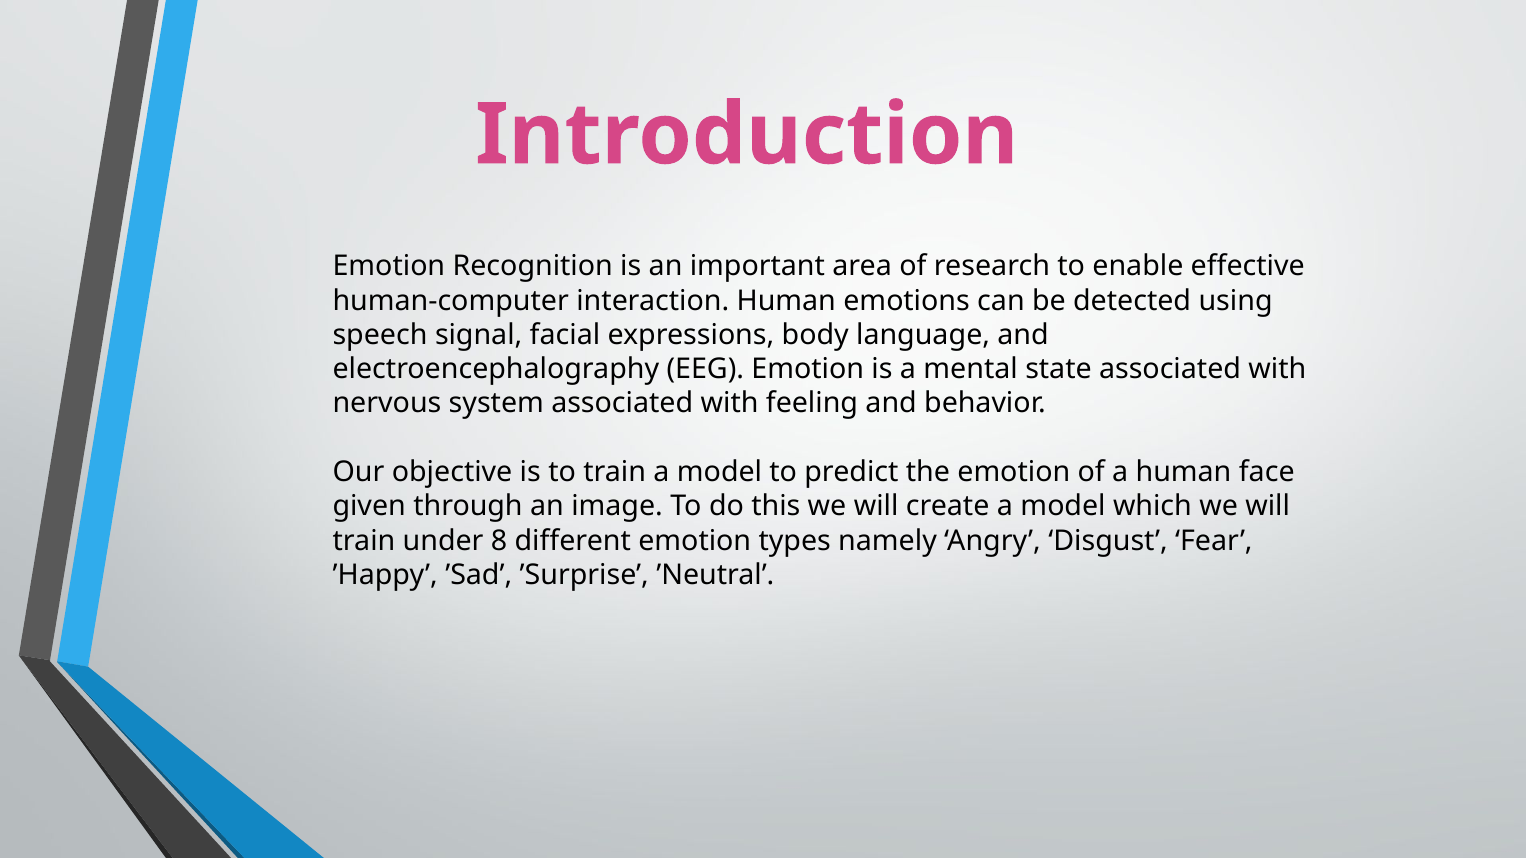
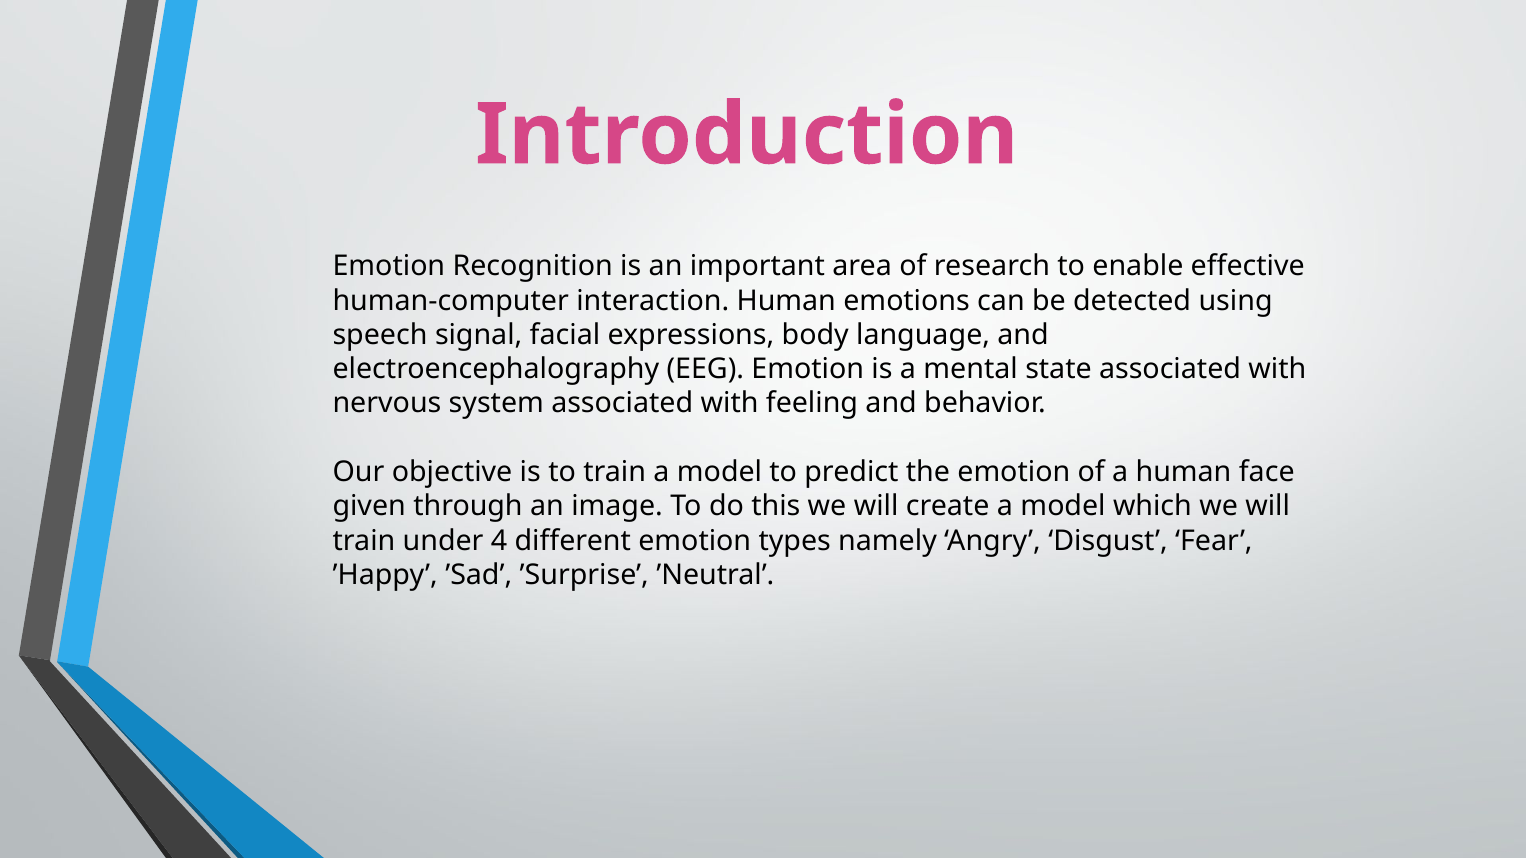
8: 8 -> 4
